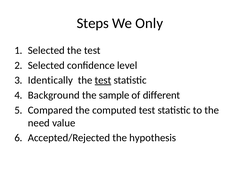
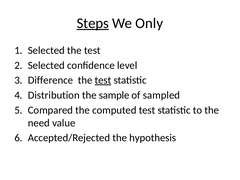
Steps underline: none -> present
Identically: Identically -> Difference
Background: Background -> Distribution
different: different -> sampled
